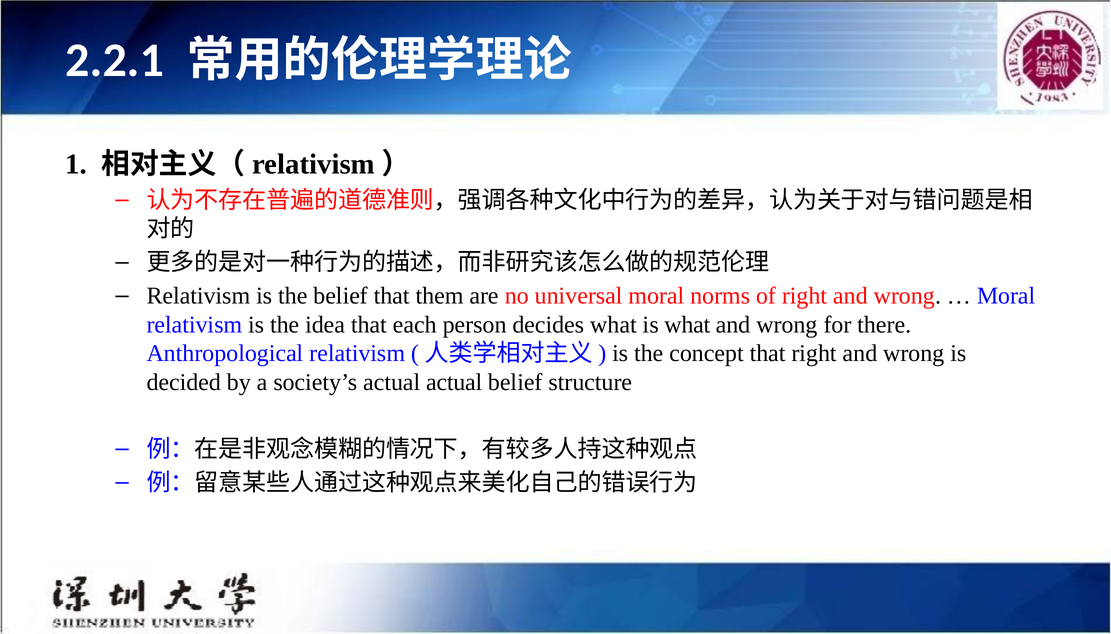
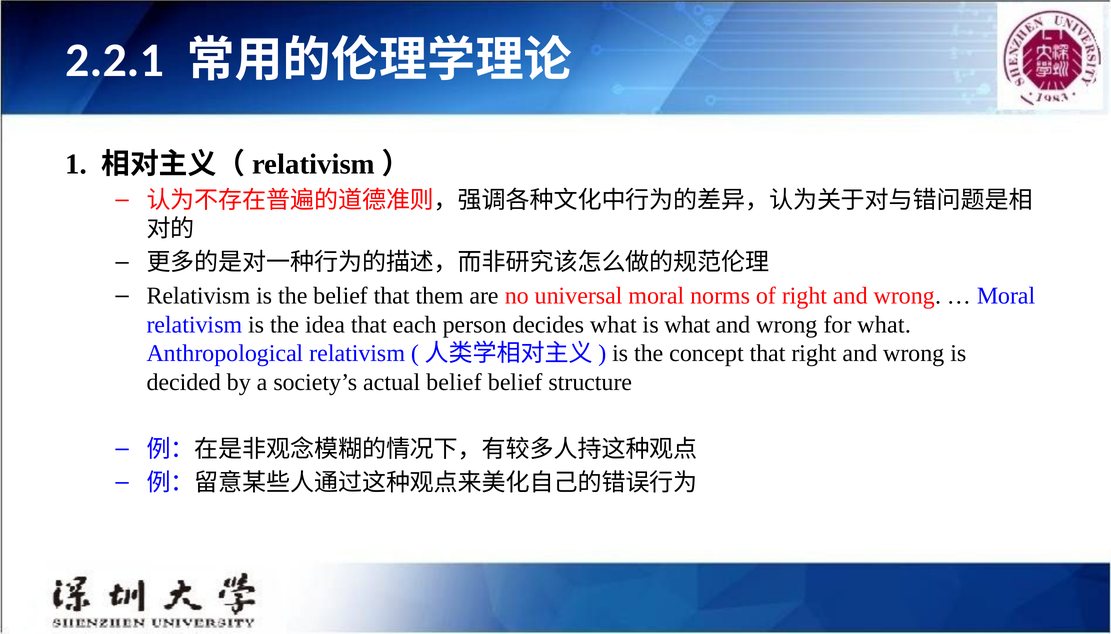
for there: there -> what
actual actual: actual -> belief
